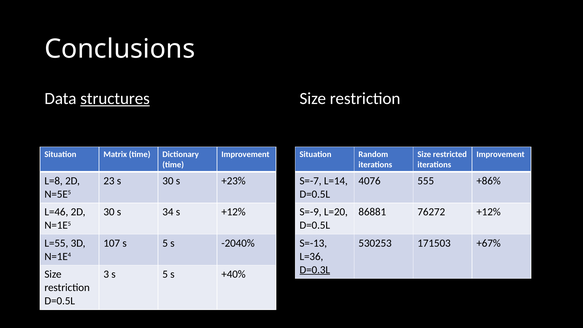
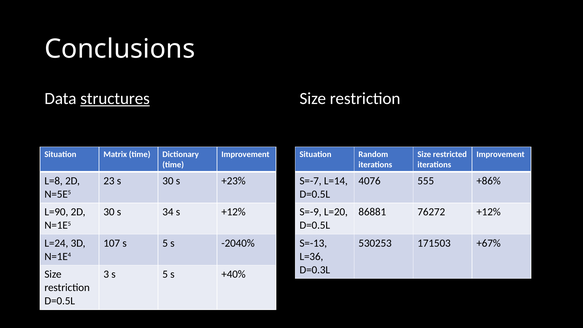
L=46: L=46 -> L=90
L=55: L=55 -> L=24
D=0.3L underline: present -> none
